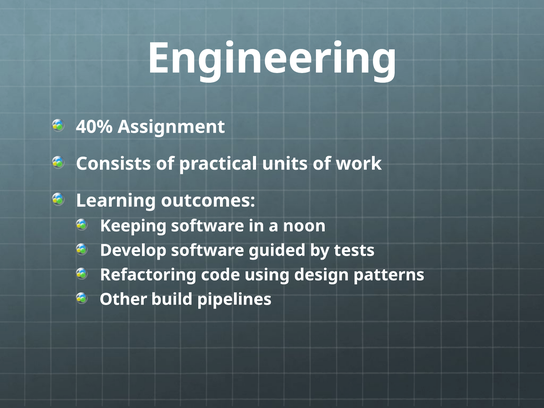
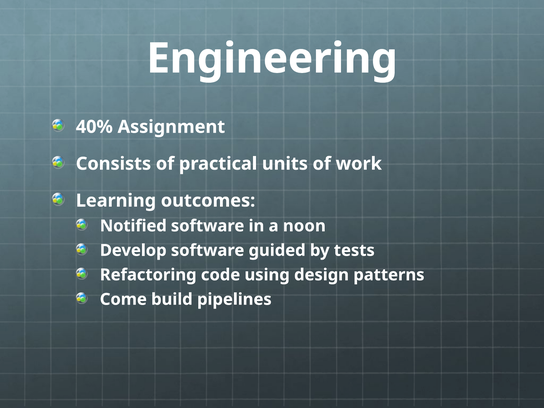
Keeping: Keeping -> Notified
Other: Other -> Come
